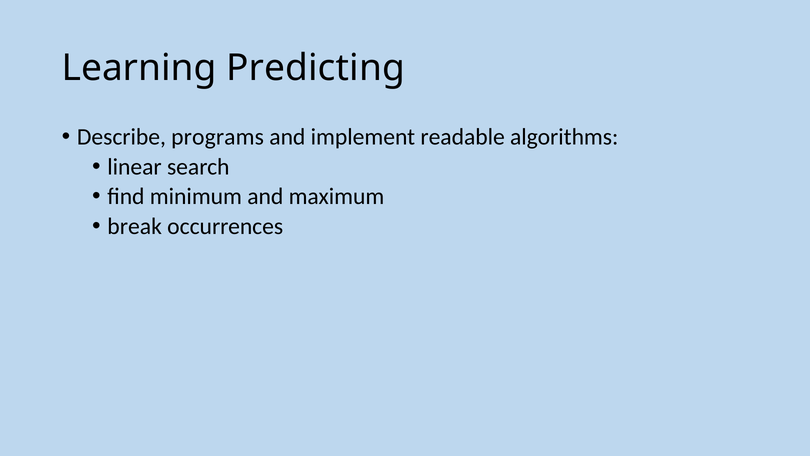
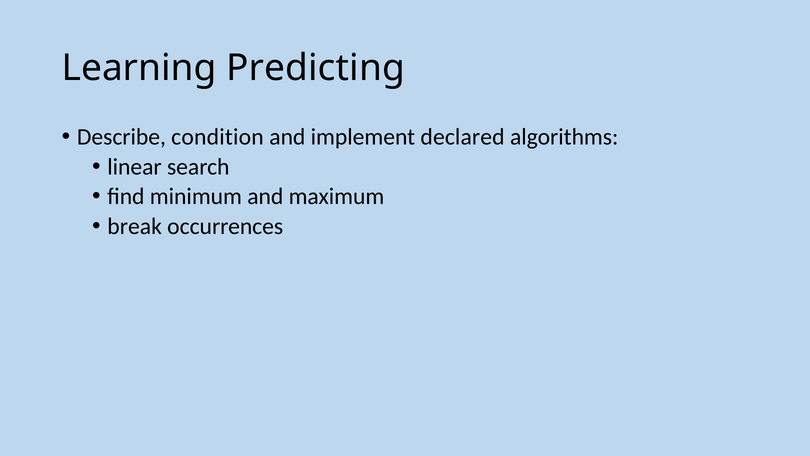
programs: programs -> condition
readable: readable -> declared
